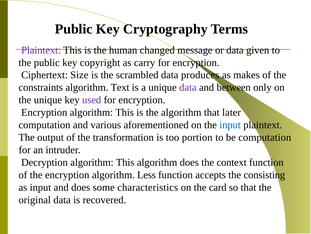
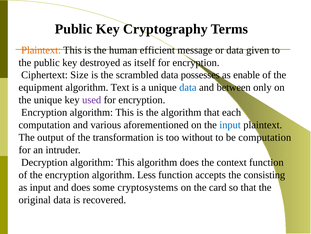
Plaintext at (41, 50) colour: purple -> orange
changed: changed -> efficient
copyright: copyright -> destroyed
carry: carry -> itself
produces: produces -> possesses
makes: makes -> enable
constraints: constraints -> equipment
data at (188, 87) colour: purple -> blue
later: later -> each
portion: portion -> without
characteristics: characteristics -> cryptosystems
